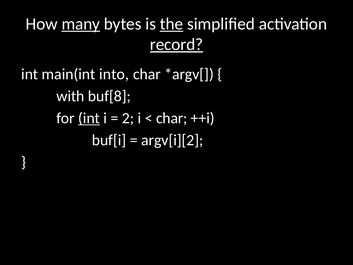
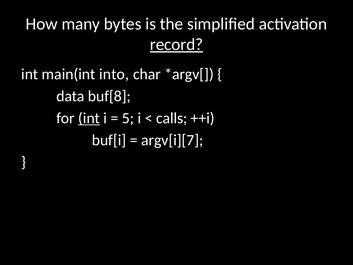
many underline: present -> none
the underline: present -> none
with: with -> data
2: 2 -> 5
char at (172, 118): char -> calls
argv[i][2: argv[i][2 -> argv[i][7
